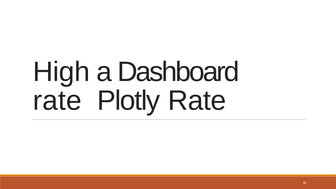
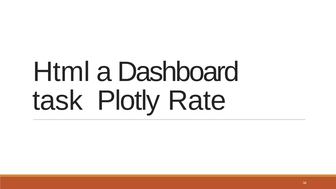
High: High -> Html
rate at (57, 101): rate -> task
